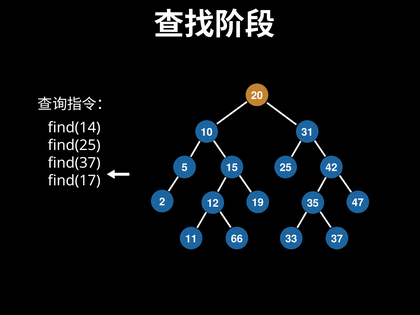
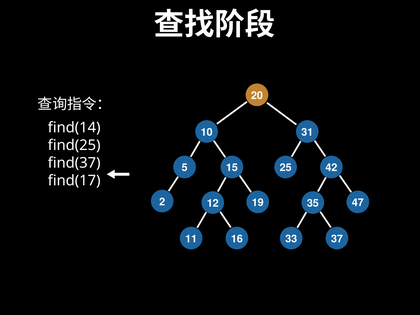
66: 66 -> 16
